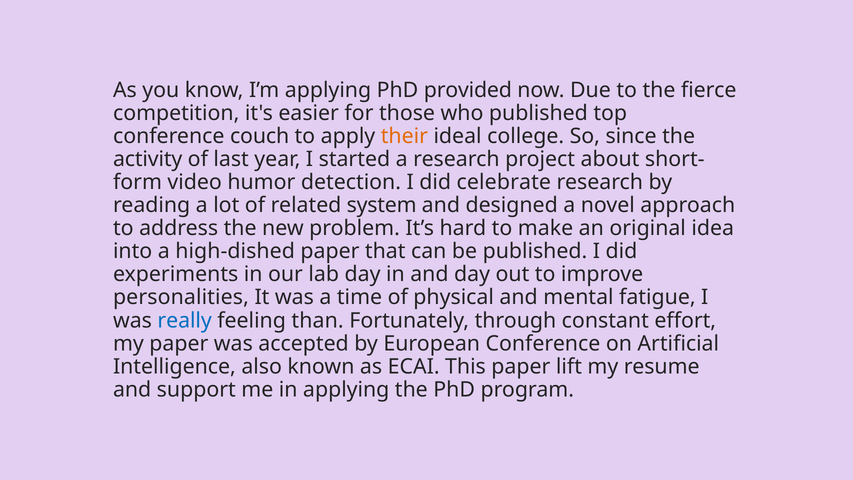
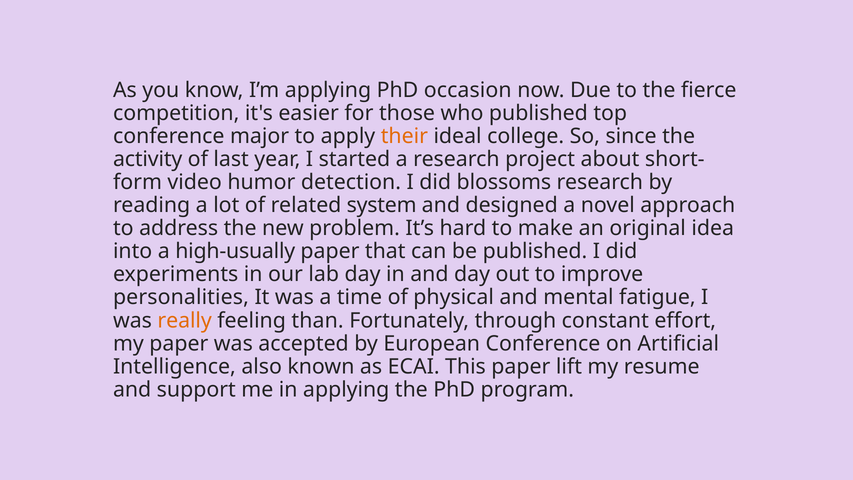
provided: provided -> occasion
couch: couch -> major
celebrate: celebrate -> blossoms
high-dished: high-dished -> high-usually
really colour: blue -> orange
